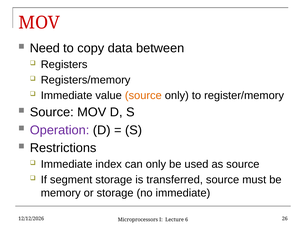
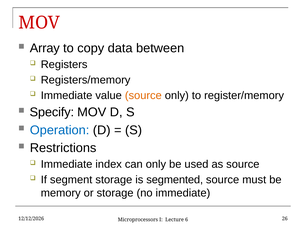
Need: Need -> Array
Source at (52, 113): Source -> Specify
Operation colour: purple -> blue
transferred: transferred -> segmented
